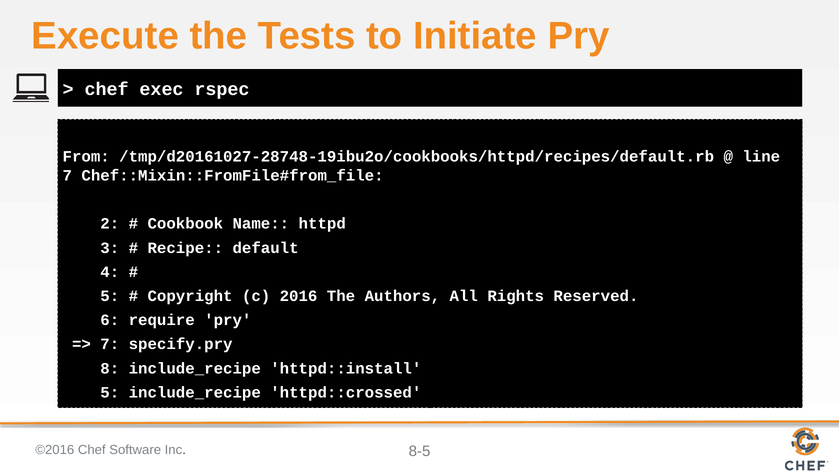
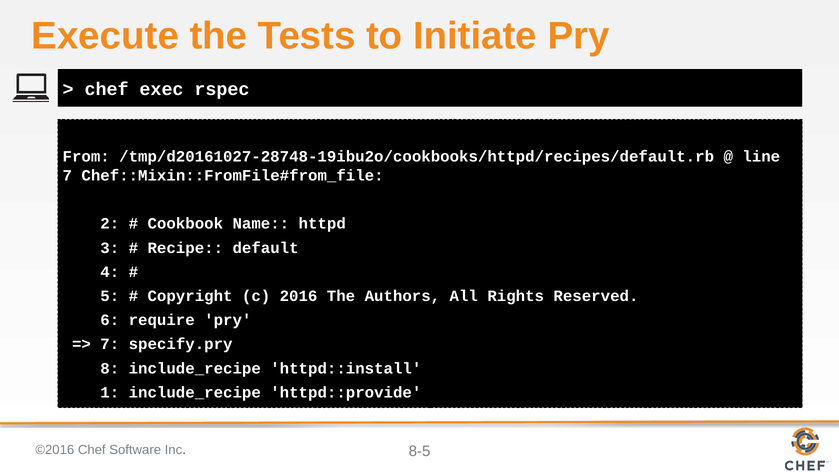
5 at (110, 392): 5 -> 1
httpd::crossed: httpd::crossed -> httpd::provide
